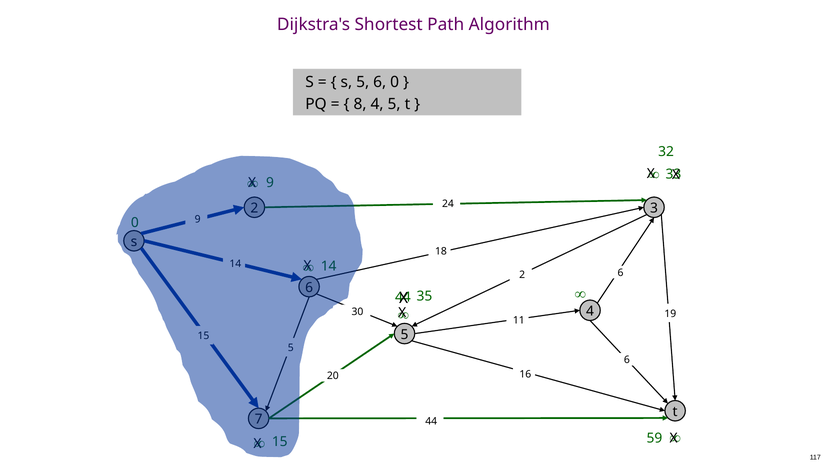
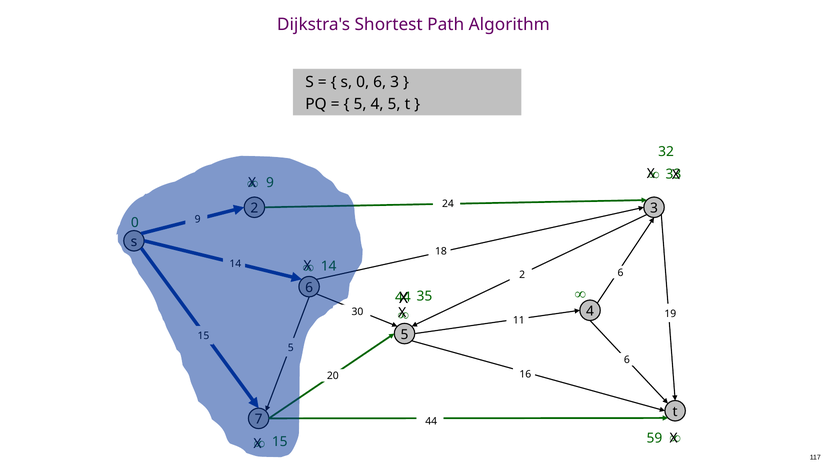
s 5: 5 -> 0
6 0: 0 -> 3
8 at (360, 104): 8 -> 5
